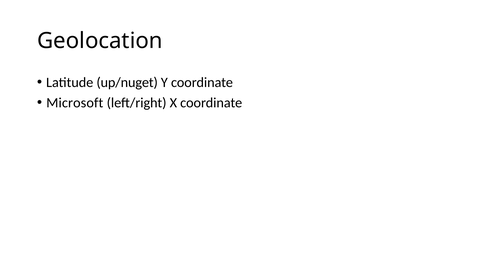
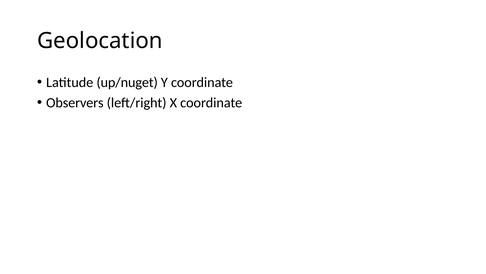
Microsoft: Microsoft -> Observers
